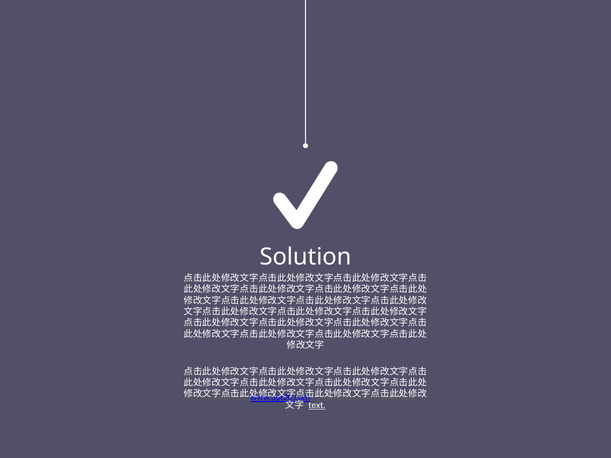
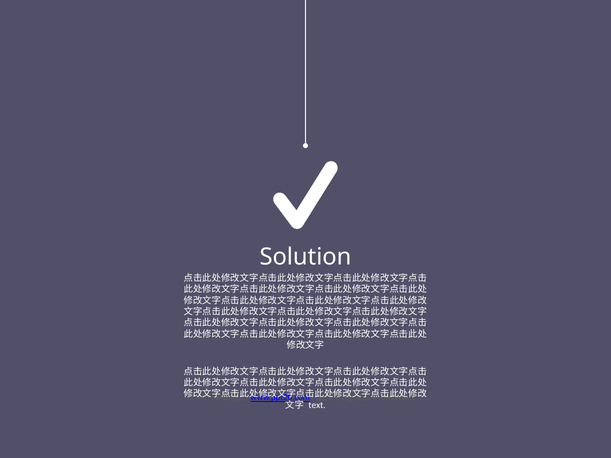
text underline: present -> none
